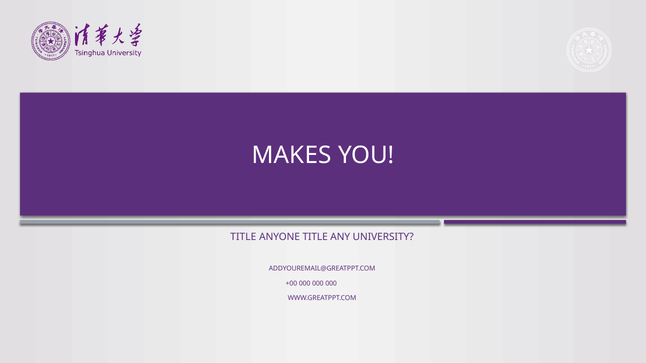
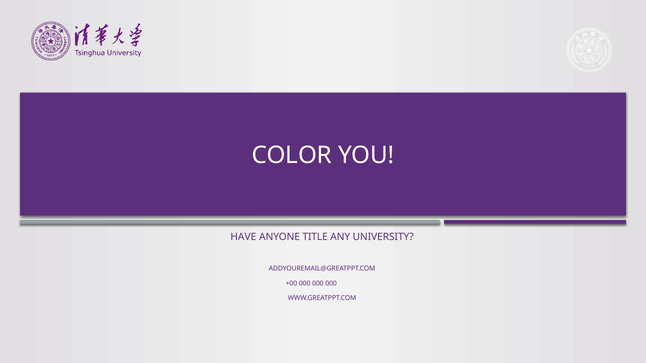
MAKES: MAKES -> COLOR
TITLE at (243, 237): TITLE -> HAVE
